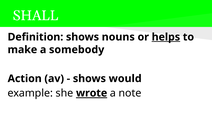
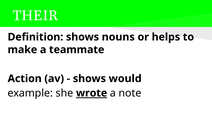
SHALL: SHALL -> THEIR
helps underline: present -> none
somebody: somebody -> teammate
